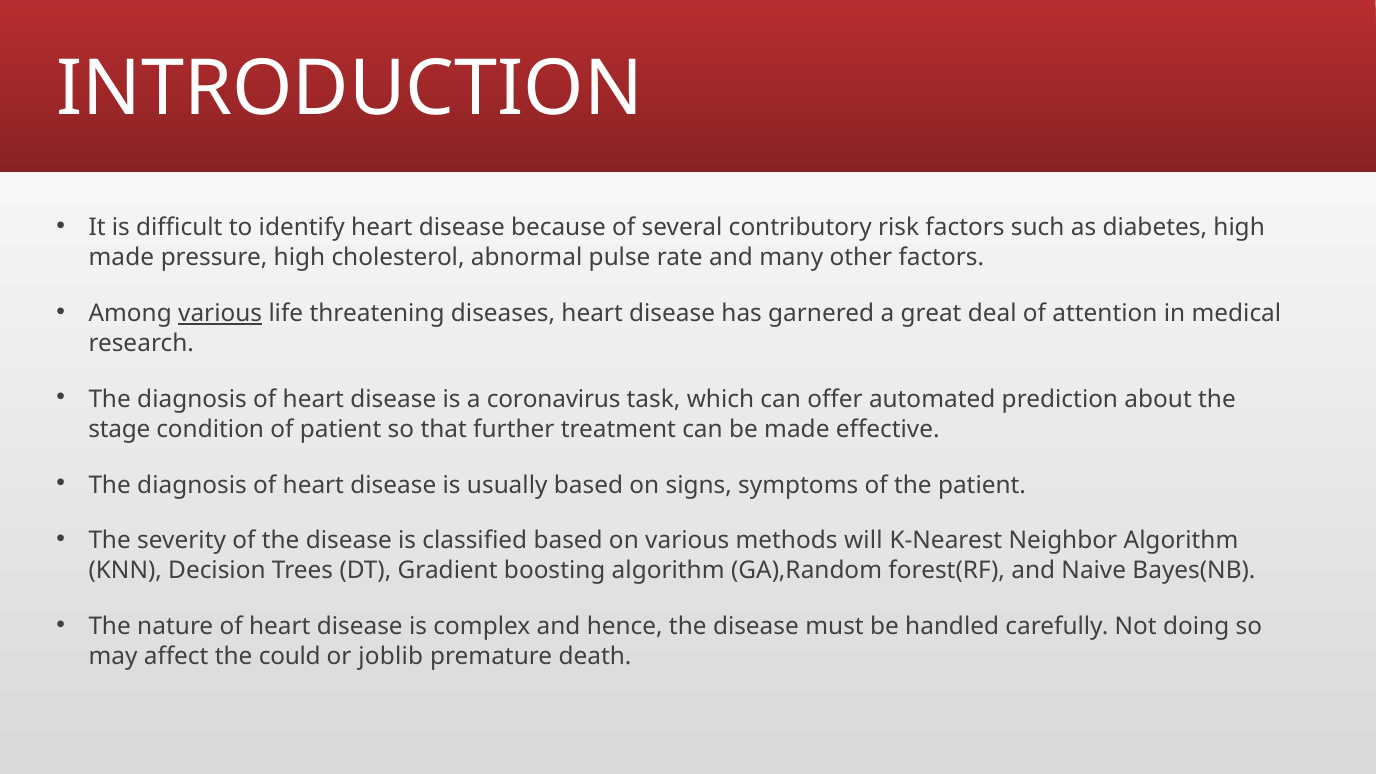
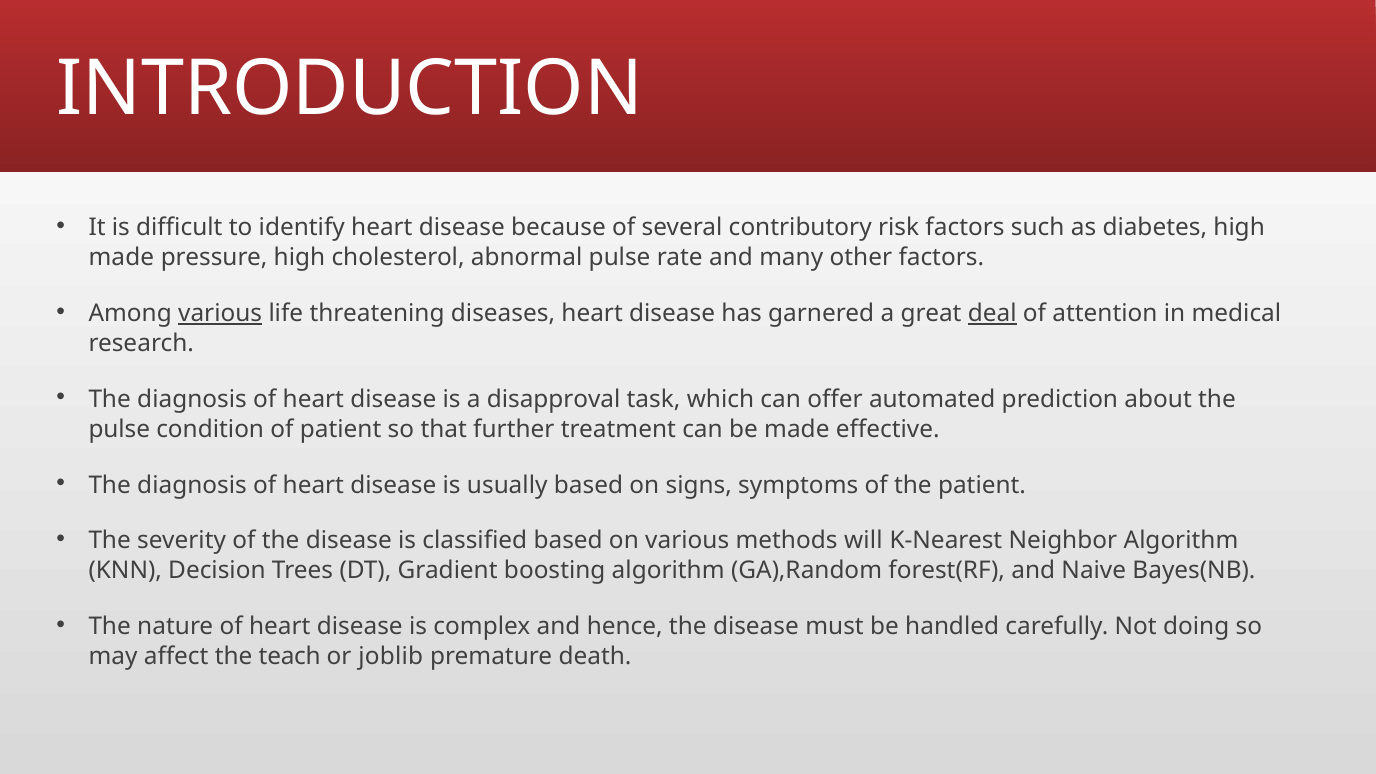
deal underline: none -> present
coronavirus: coronavirus -> disapproval
stage at (119, 429): stage -> pulse
could: could -> teach
